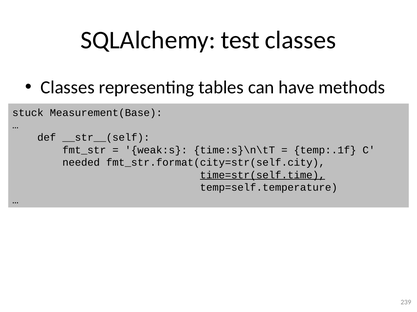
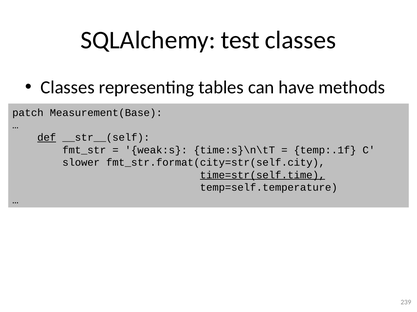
stuck: stuck -> patch
def underline: none -> present
needed: needed -> slower
